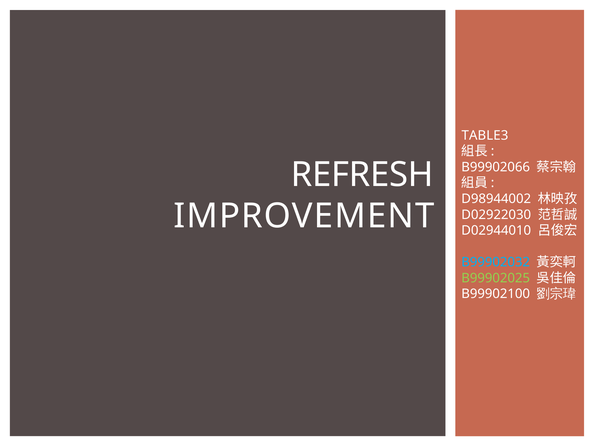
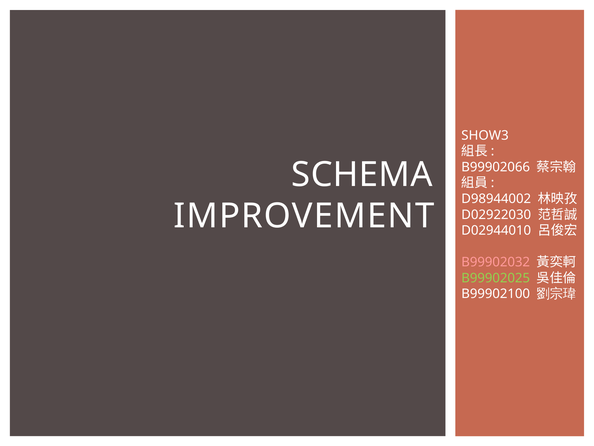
TABLE3: TABLE3 -> SHOW3
REFRESH: REFRESH -> SCHEMA
B99902032 colour: light blue -> pink
